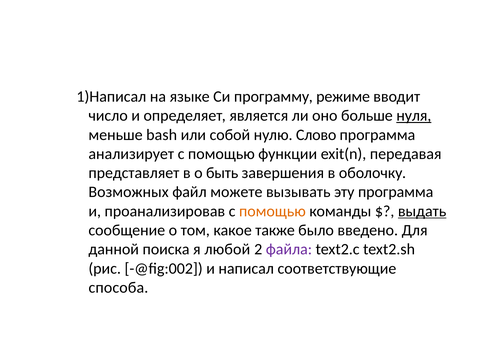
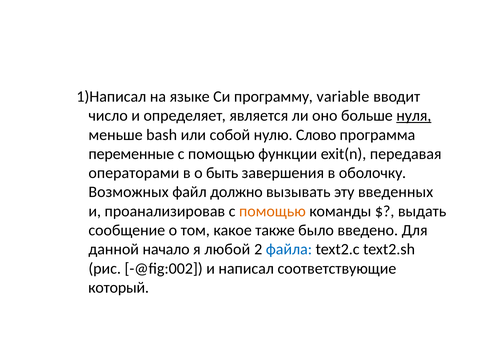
режиме: режиме -> variable
анализирует: анализирует -> переменные
представляет: представляет -> операторами
можете: можете -> должно
эту программа: программа -> введенных
выдать underline: present -> none
поиска: поиска -> начало
файла colour: purple -> blue
способа: способа -> который
